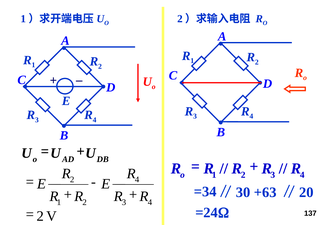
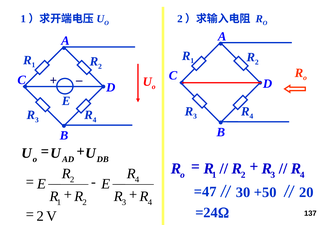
=34: =34 -> =47
+63: +63 -> +50
